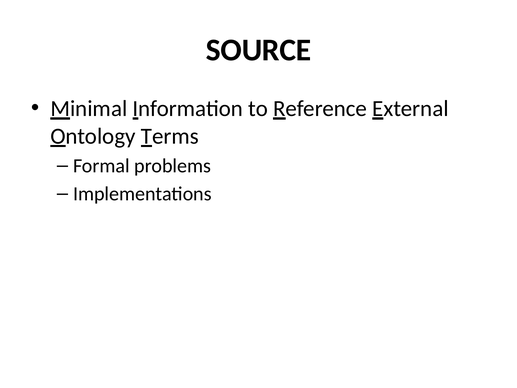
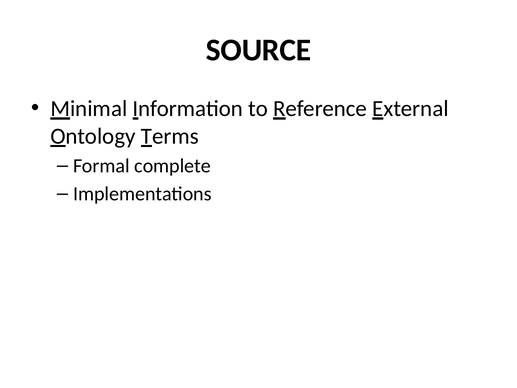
problems: problems -> complete
